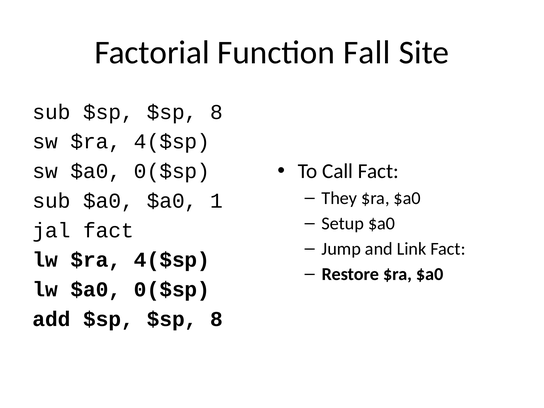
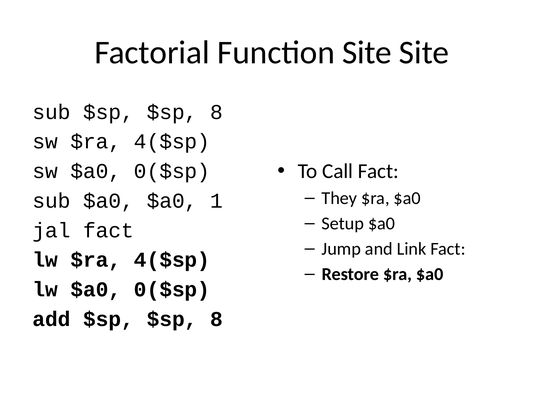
Function Fall: Fall -> Site
